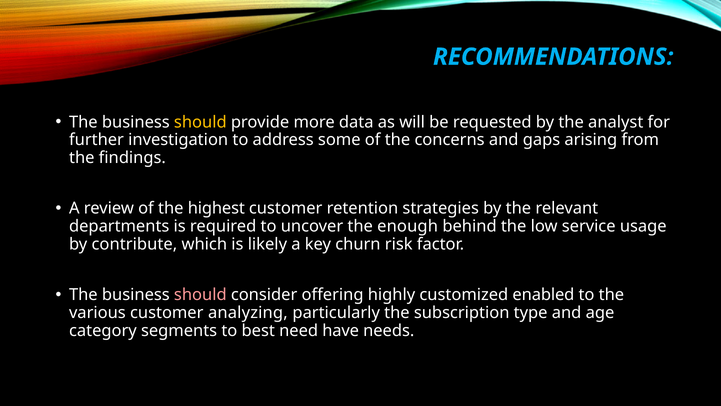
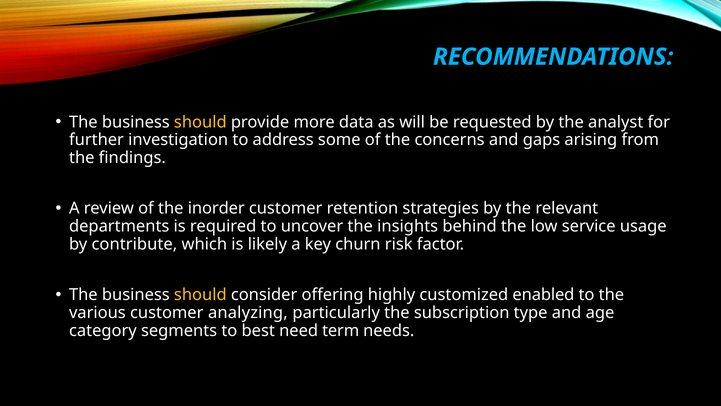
highest: highest -> inorder
enough: enough -> insights
should at (200, 295) colour: pink -> yellow
have: have -> term
